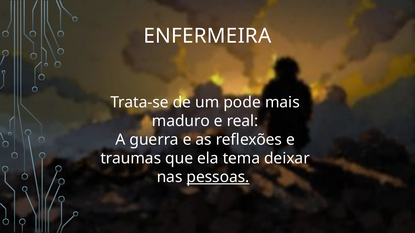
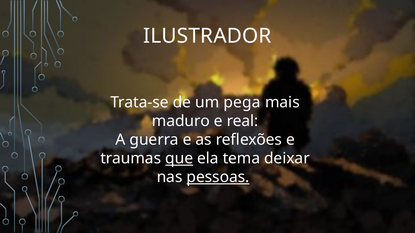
ENFERMEIRA: ENFERMEIRA -> ILUSTRADOR
pode: pode -> pega
que underline: none -> present
